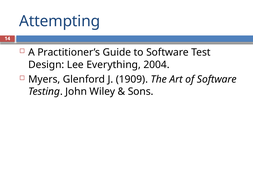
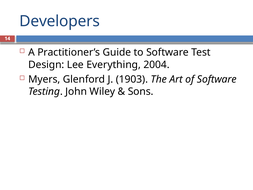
Attempting: Attempting -> Developers
1909: 1909 -> 1903
